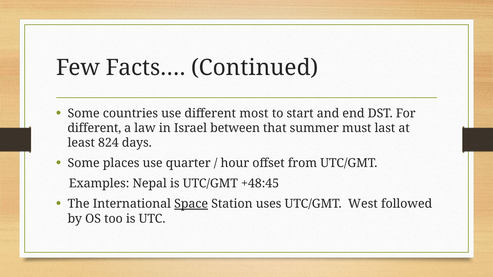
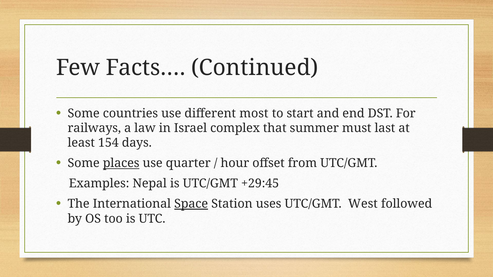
different at (94, 128): different -> railways
between: between -> complex
824: 824 -> 154
places underline: none -> present
+48:45: +48:45 -> +29:45
